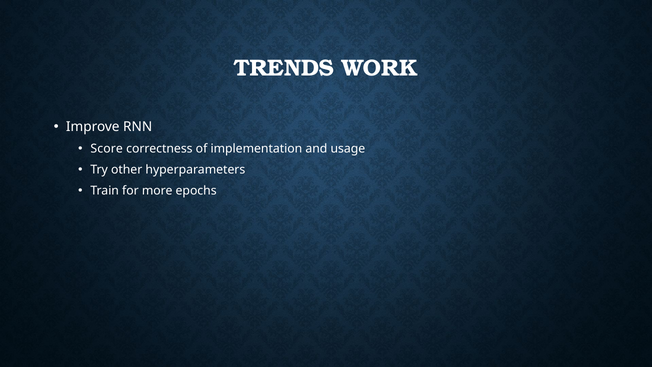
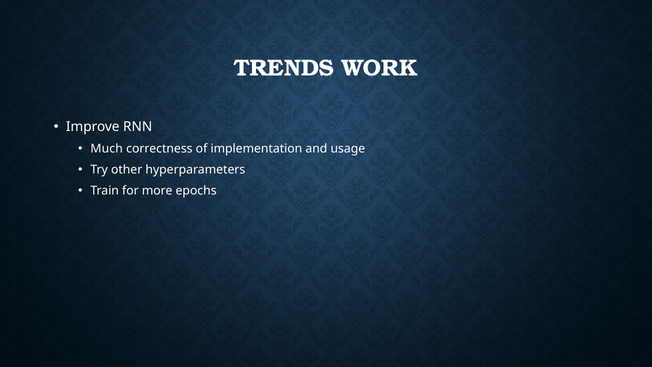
Score: Score -> Much
